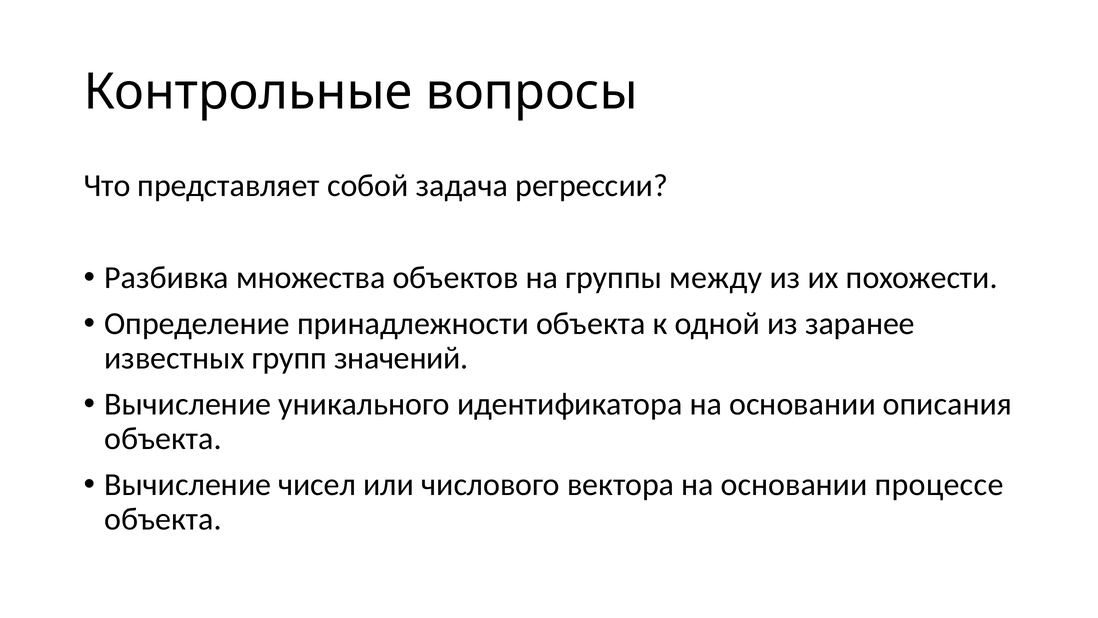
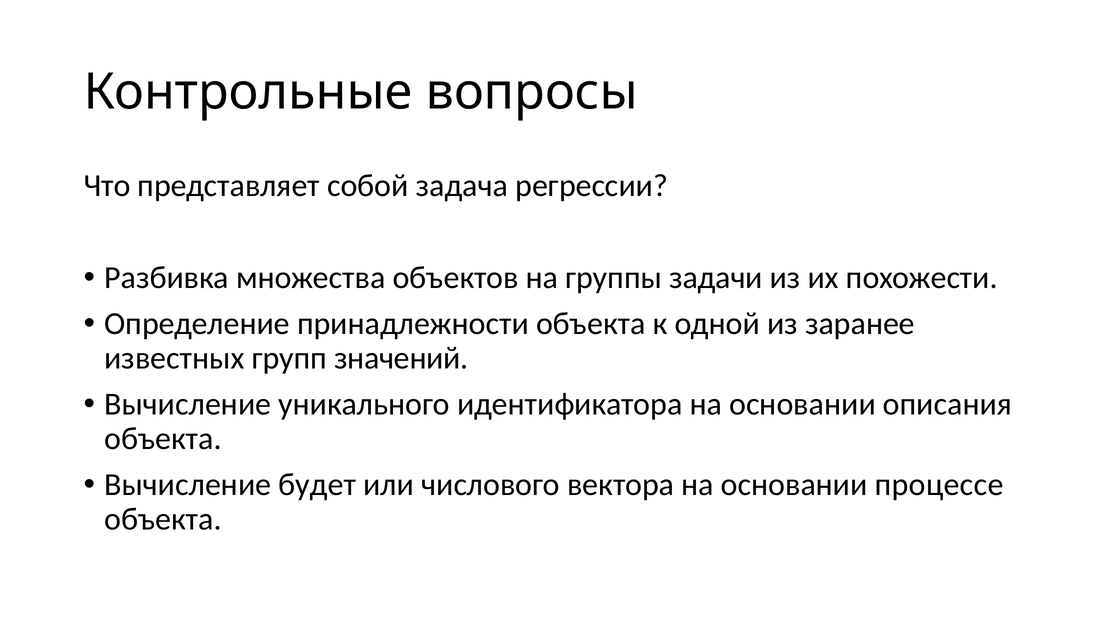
между: между -> задачи
чисел: чисел -> будет
